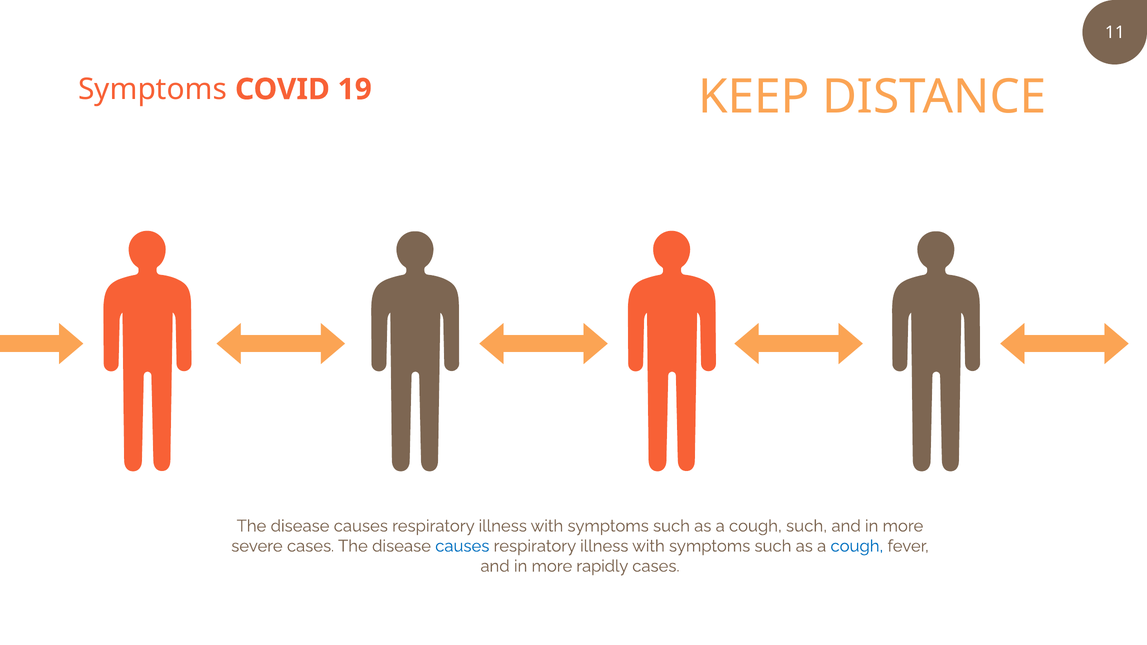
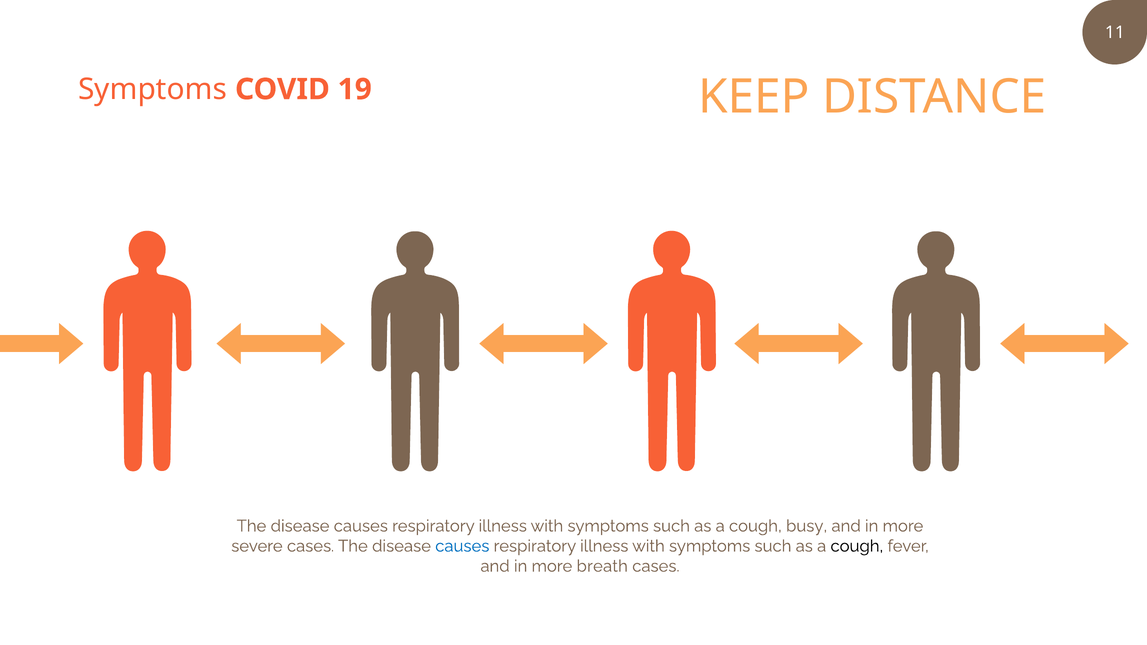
cough such: such -> busy
cough at (857, 546) colour: blue -> black
rapidly: rapidly -> breath
